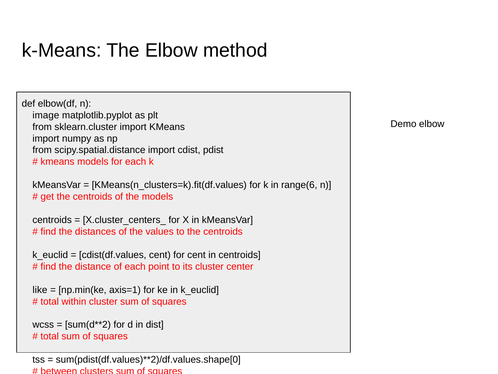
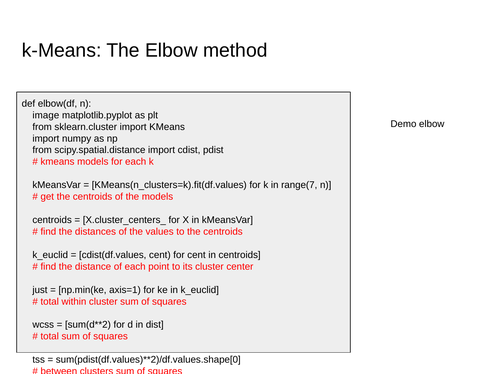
range(6: range(6 -> range(7
like: like -> just
